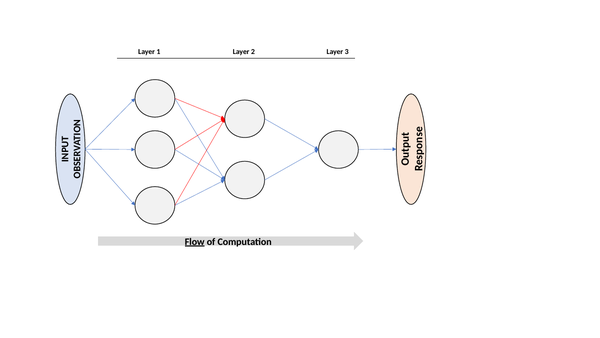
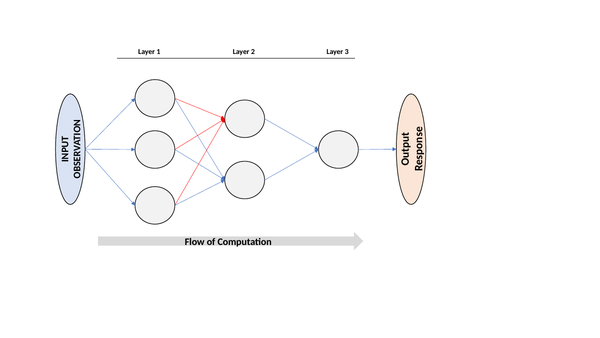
Flow underline: present -> none
